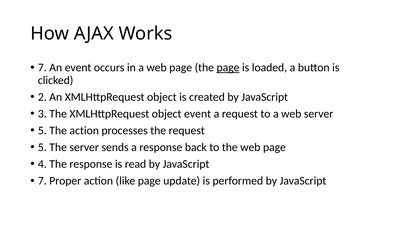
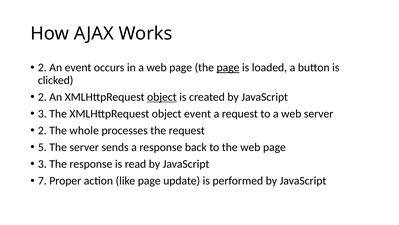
7 at (42, 67): 7 -> 2
object at (162, 97) underline: none -> present
5 at (42, 130): 5 -> 2
The action: action -> whole
4 at (42, 164): 4 -> 3
